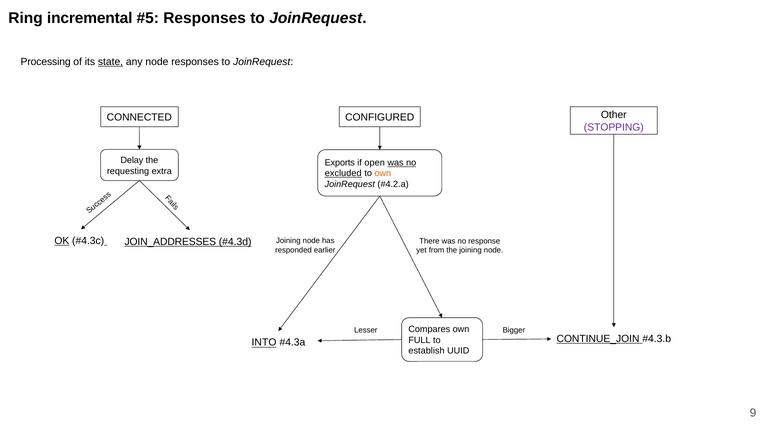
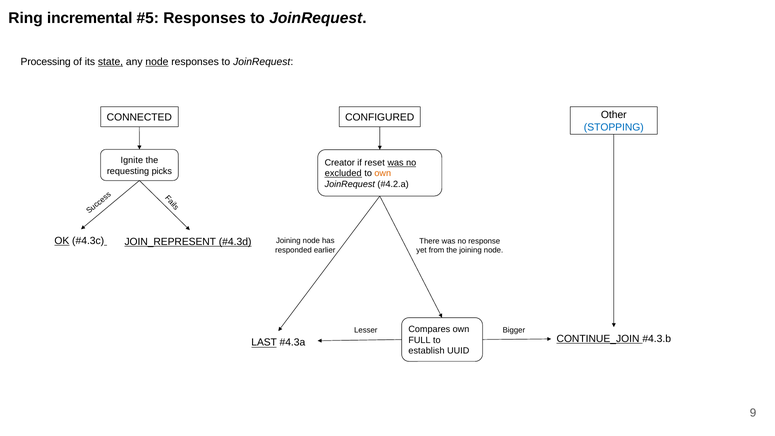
node at (157, 62) underline: none -> present
STOPPING colour: purple -> blue
Delay: Delay -> Ignite
Exports: Exports -> Creator
open: open -> reset
extra: extra -> picks
JOIN_ADDRESSES: JOIN_ADDRESSES -> JOIN_REPRESENT
INTO: INTO -> LAST
